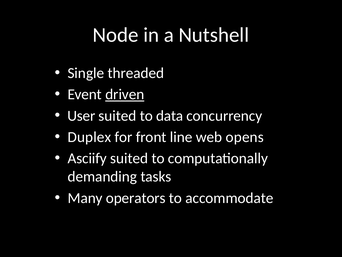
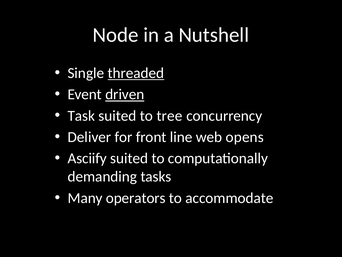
threaded underline: none -> present
User: User -> Task
data: data -> tree
Duplex: Duplex -> Deliver
